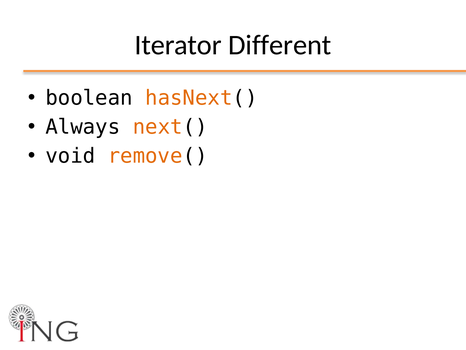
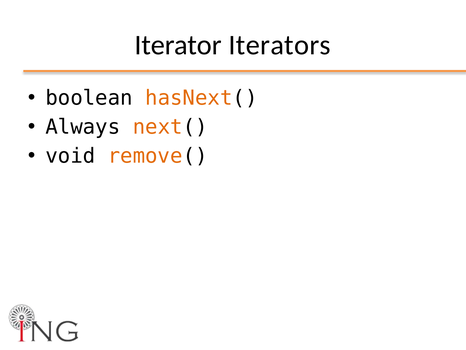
Different: Different -> Iterators
